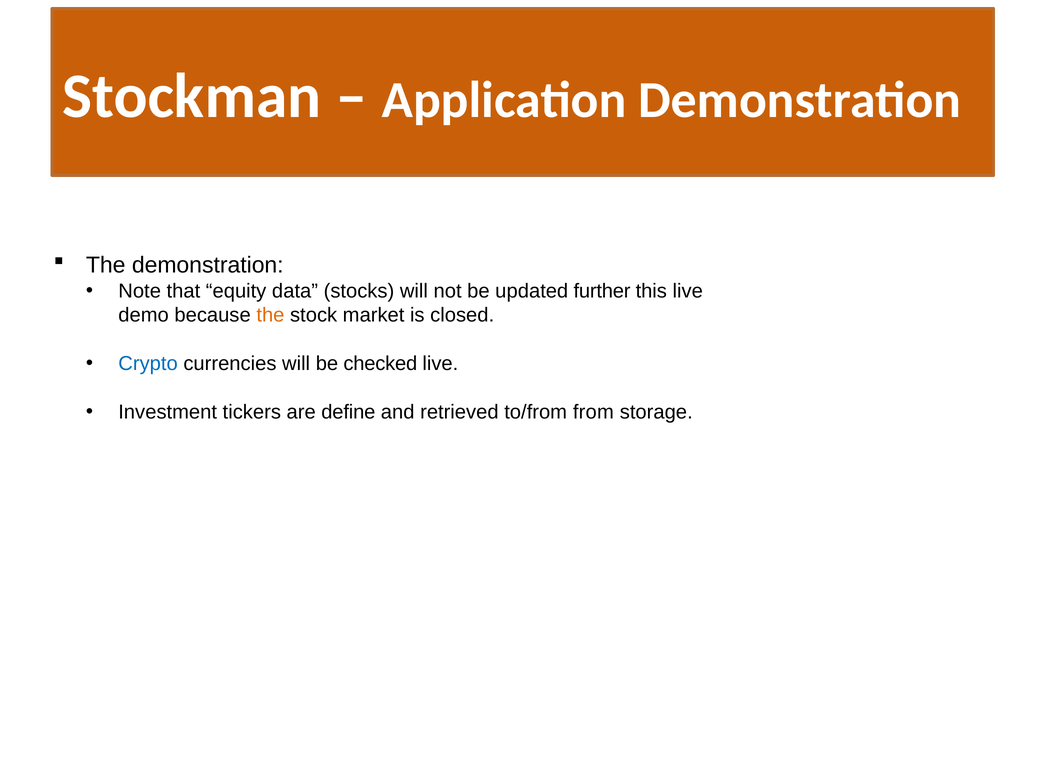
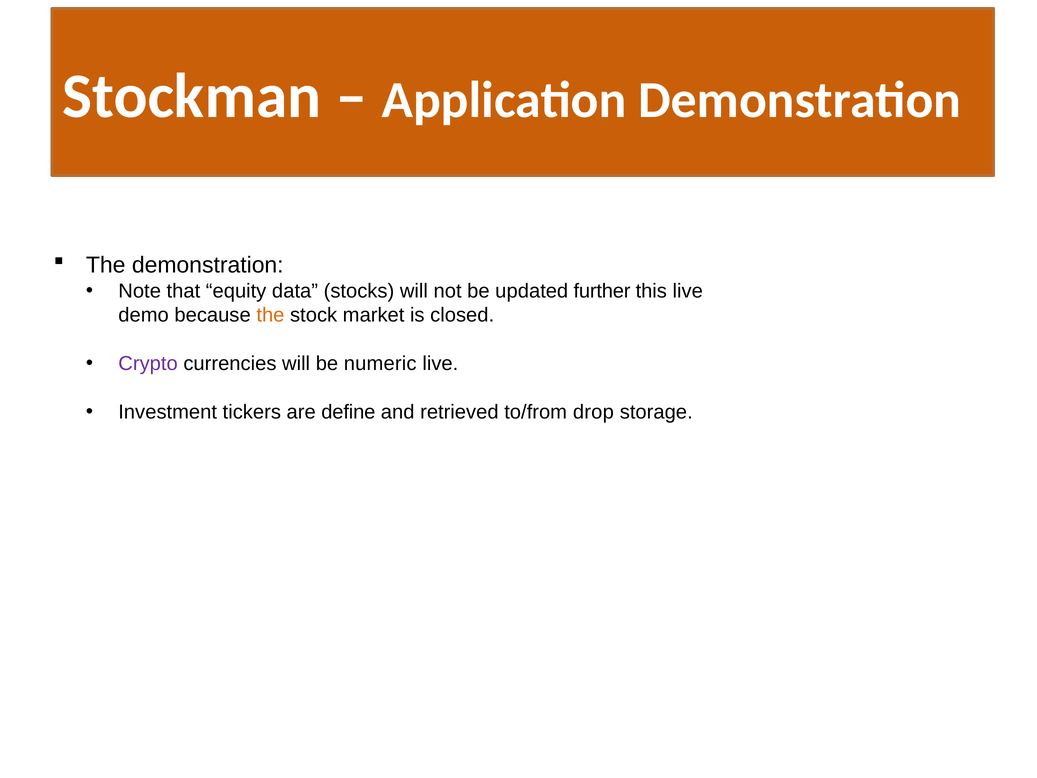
Crypto colour: blue -> purple
checked: checked -> numeric
from: from -> drop
